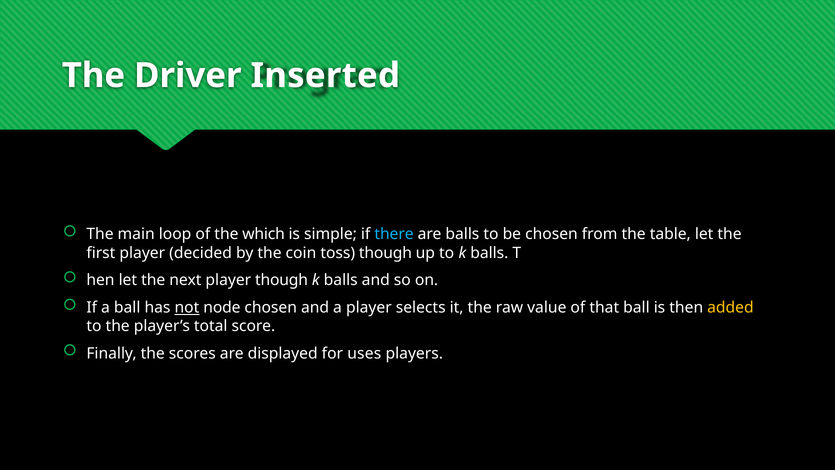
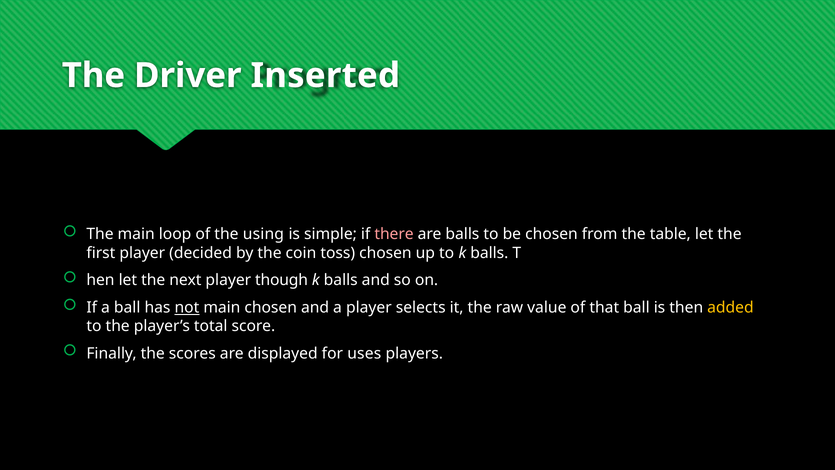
which: which -> using
there colour: light blue -> pink
toss though: though -> chosen
not node: node -> main
